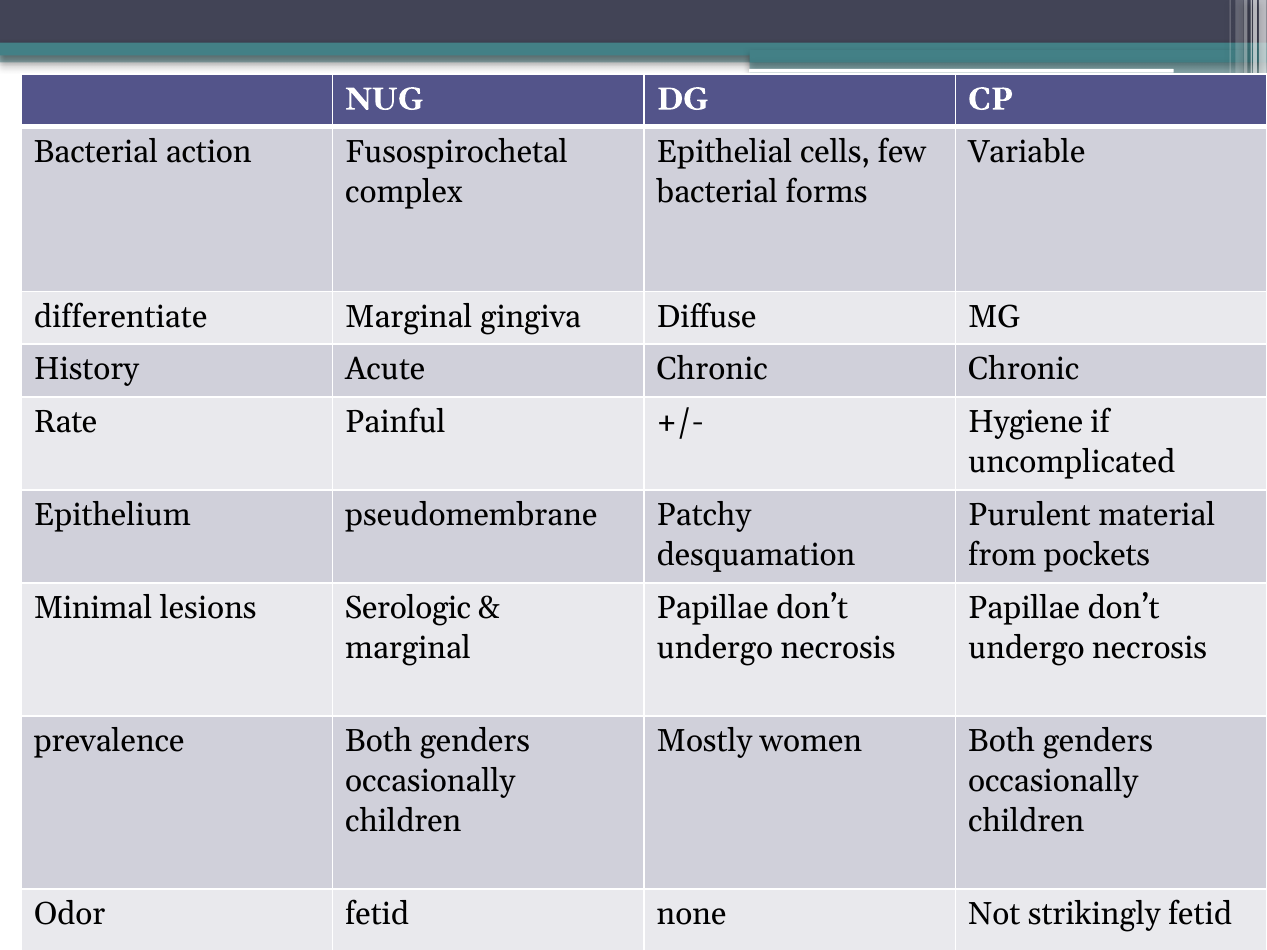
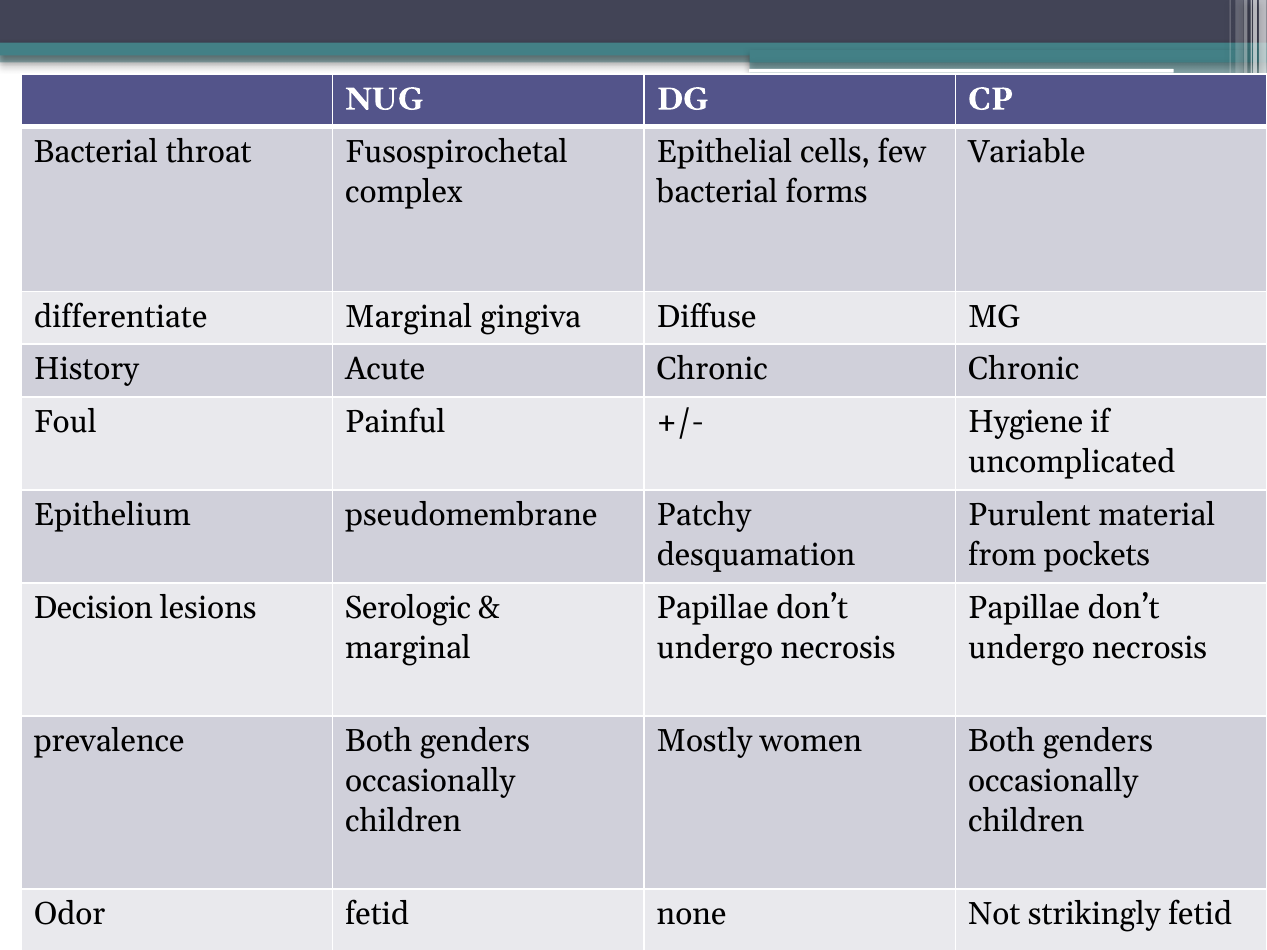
action: action -> throat
Rate: Rate -> Foul
Minimal: Minimal -> Decision
